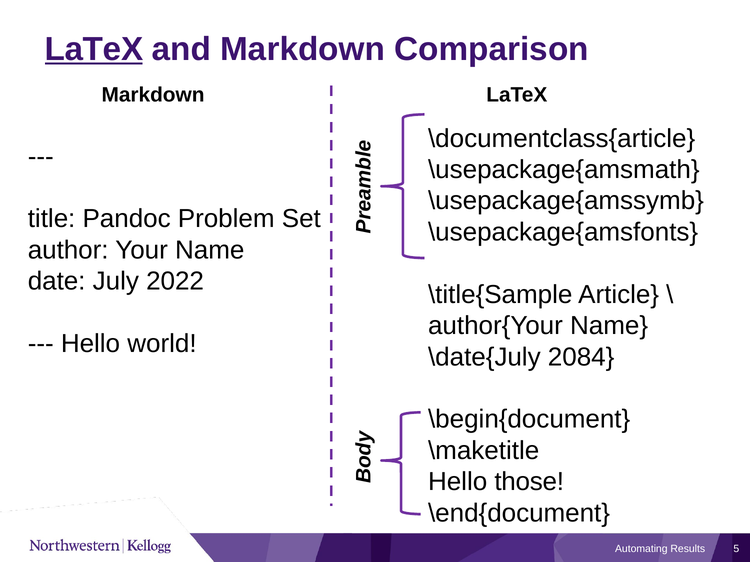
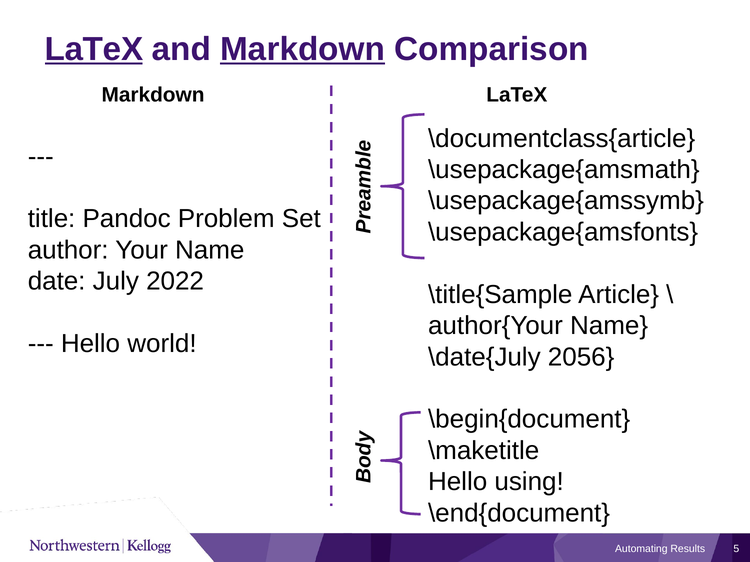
Markdown at (303, 49) underline: none -> present
2084: 2084 -> 2056
those: those -> using
